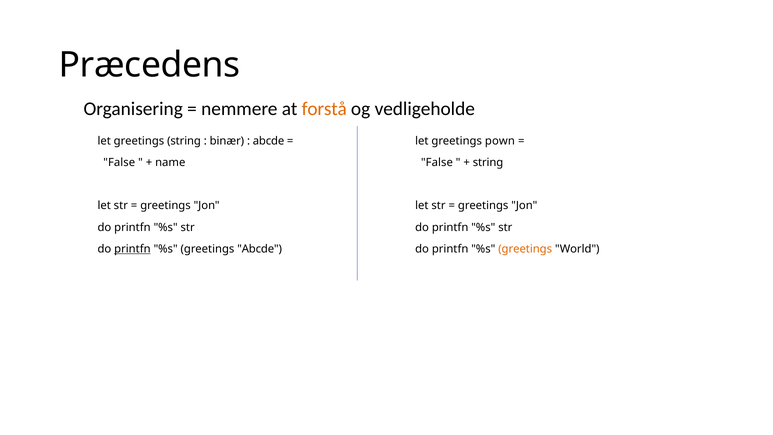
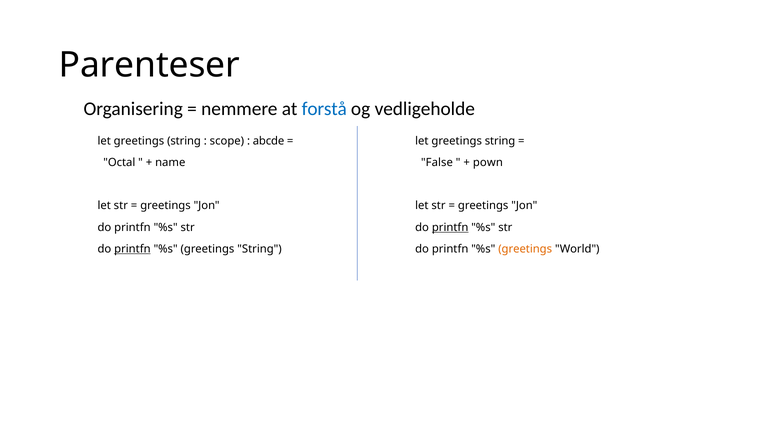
Præcedens: Præcedens -> Parenteser
forstå colour: orange -> blue
binær: binær -> scope
pown at (500, 141): pown -> string
False at (119, 162): False -> Octal
string at (488, 162): string -> pown
printfn at (450, 227) underline: none -> present
%s greetings Abcde: Abcde -> String
